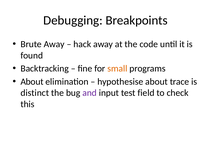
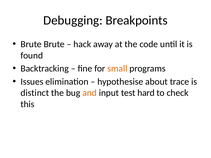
Brute Away: Away -> Brute
About at (32, 82): About -> Issues
and colour: purple -> orange
field: field -> hard
